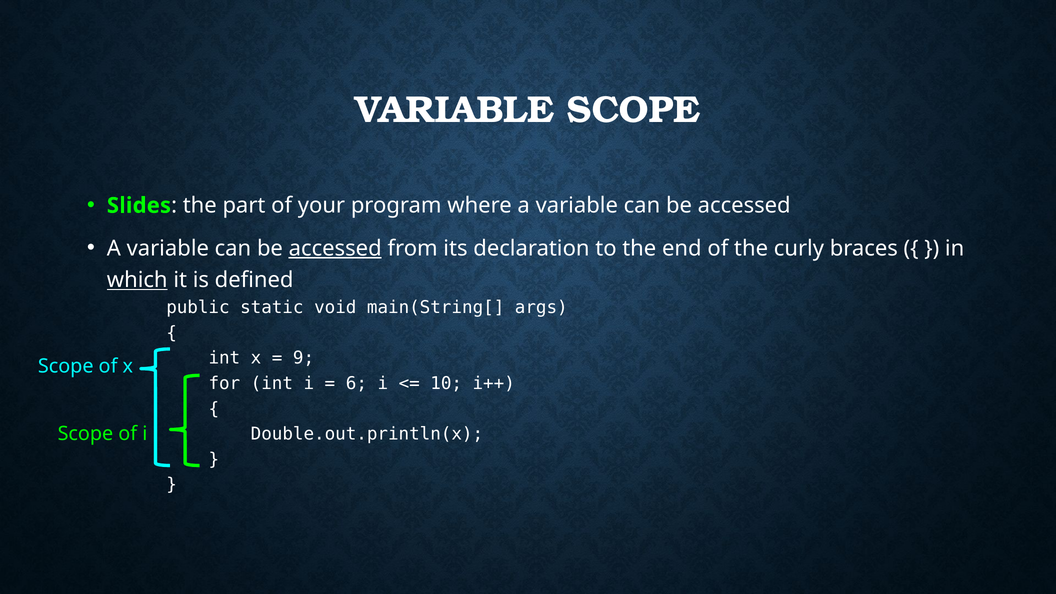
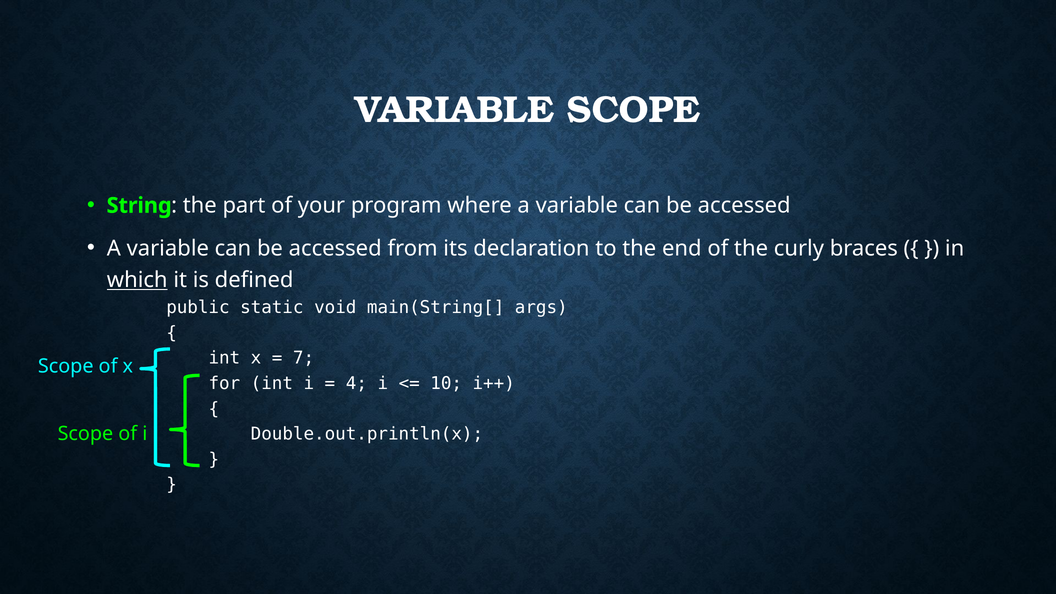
Slides: Slides -> String
accessed at (335, 248) underline: present -> none
9: 9 -> 7
6: 6 -> 4
